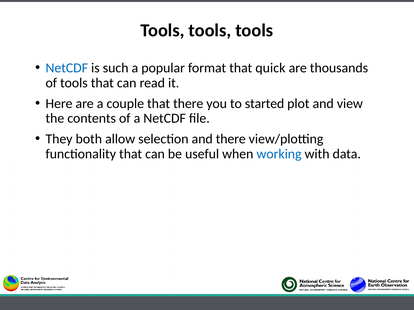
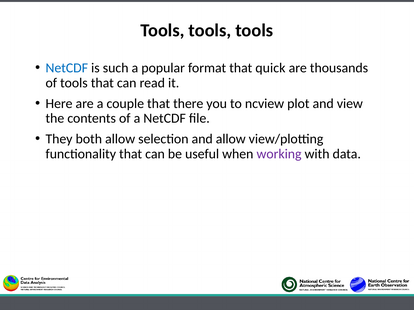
started: started -> ncview
and there: there -> allow
working colour: blue -> purple
